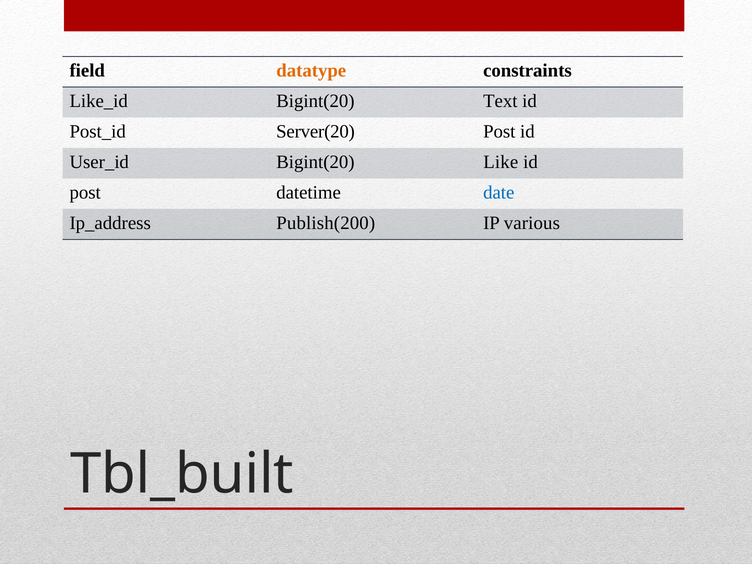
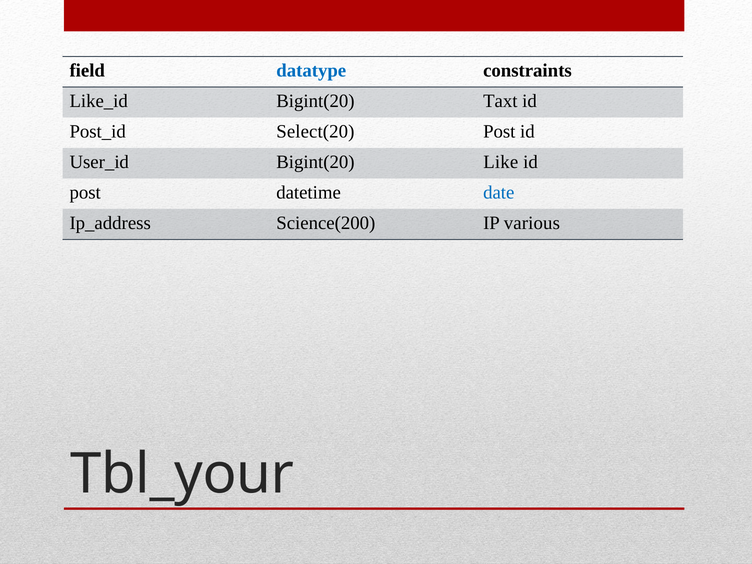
datatype colour: orange -> blue
Text: Text -> Taxt
Server(20: Server(20 -> Select(20
Publish(200: Publish(200 -> Science(200
Tbl_built: Tbl_built -> Tbl_your
